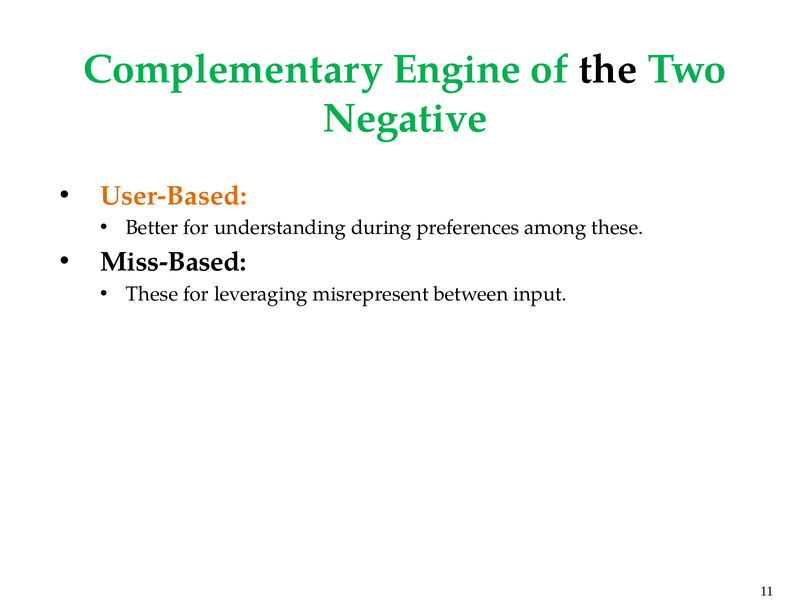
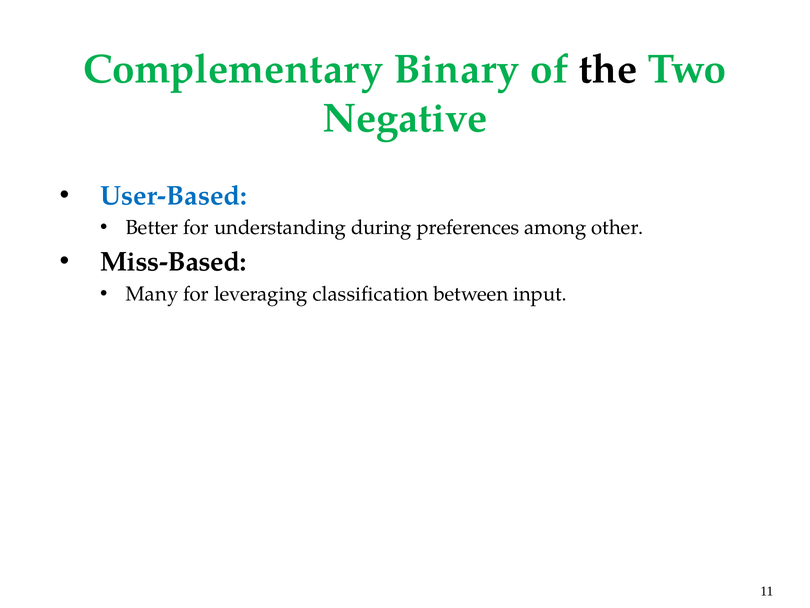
Engine: Engine -> Binary
User-Based colour: orange -> blue
among these: these -> other
These at (152, 294): These -> Many
misrepresent: misrepresent -> classification
